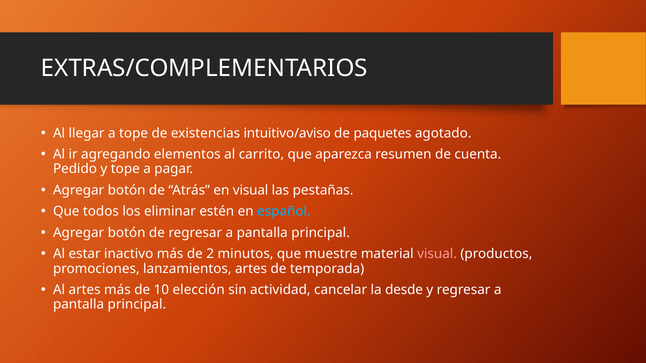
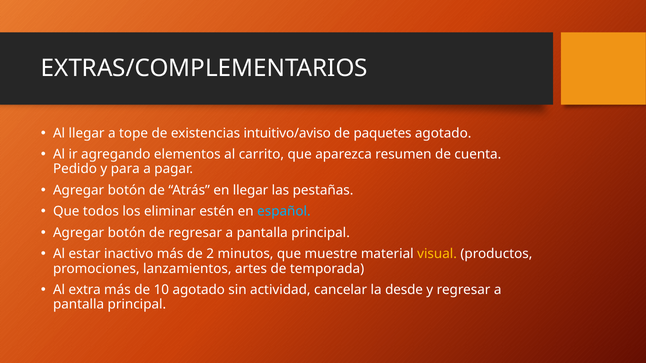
y tope: tope -> para
en visual: visual -> llegar
visual at (437, 254) colour: pink -> yellow
Al artes: artes -> extra
10 elección: elección -> agotado
